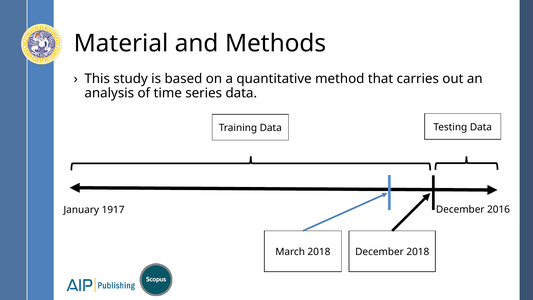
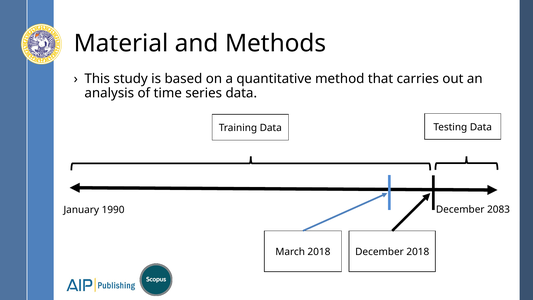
1917: 1917 -> 1990
2016: 2016 -> 2083
